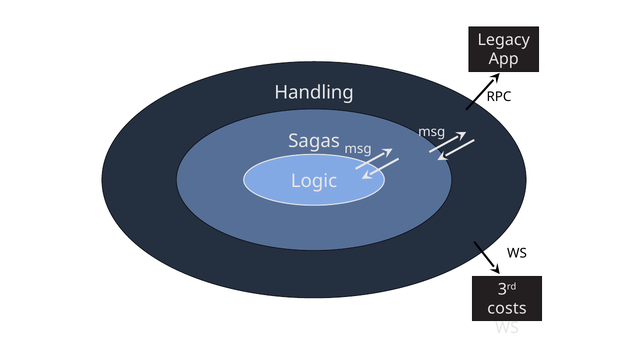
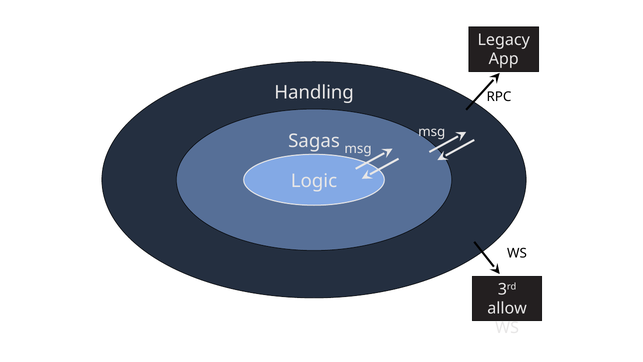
costs: costs -> allow
